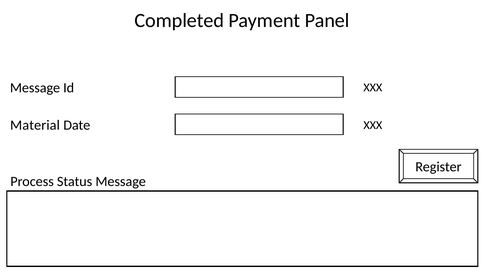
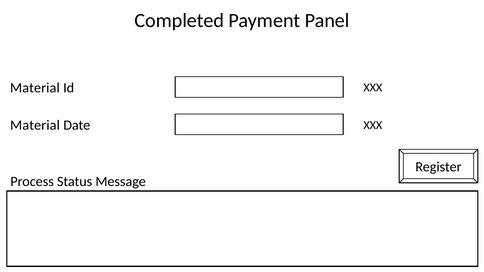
Message at (35, 88): Message -> Material
